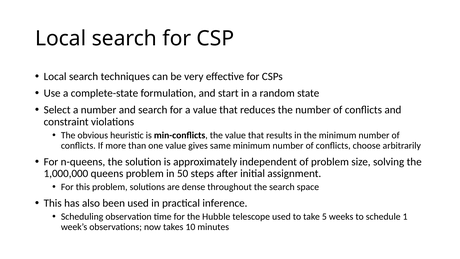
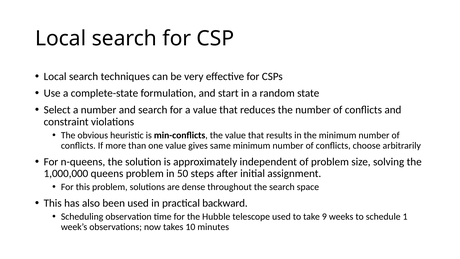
inference: inference -> backward
5: 5 -> 9
